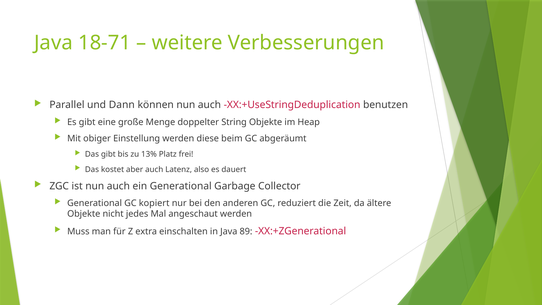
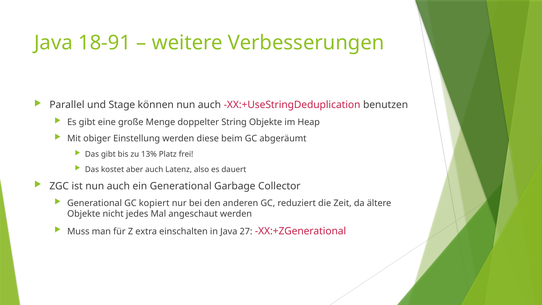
18-71: 18-71 -> 18-91
Dann: Dann -> Stage
89: 89 -> 27
